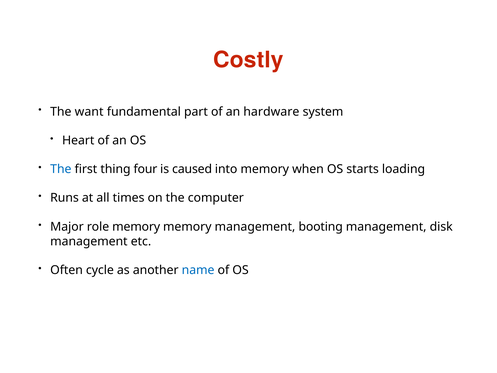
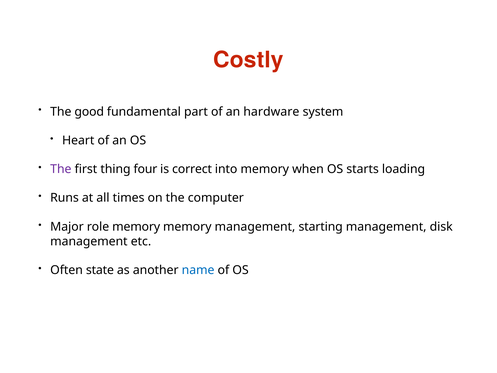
want: want -> good
The at (61, 169) colour: blue -> purple
caused: caused -> correct
booting: booting -> starting
cycle: cycle -> state
